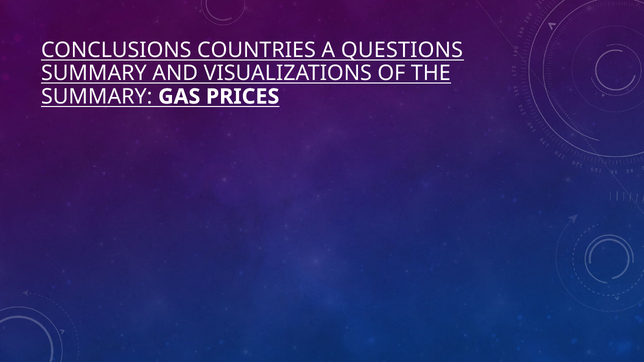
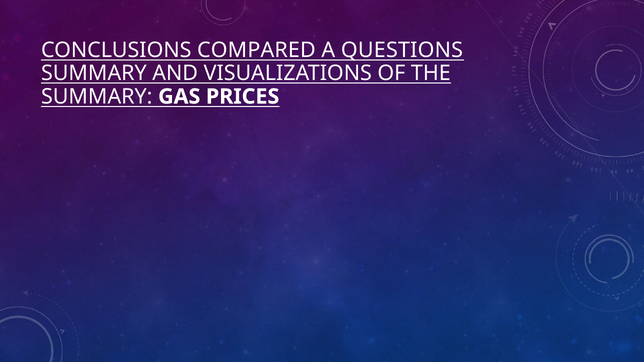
COUNTRIES: COUNTRIES -> COMPARED
